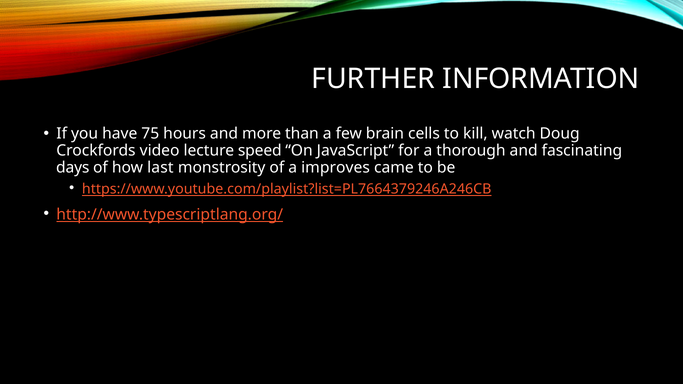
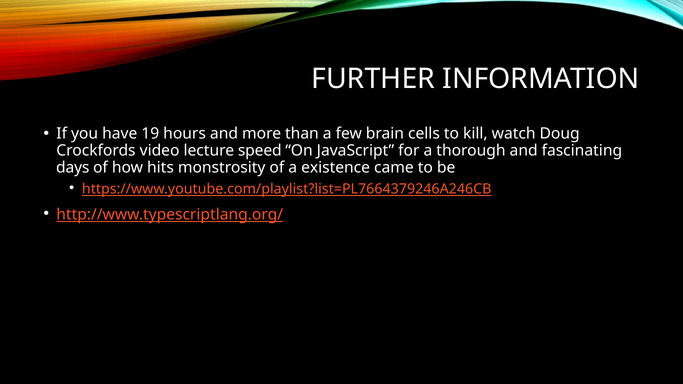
75: 75 -> 19
last: last -> hits
improves: improves -> existence
